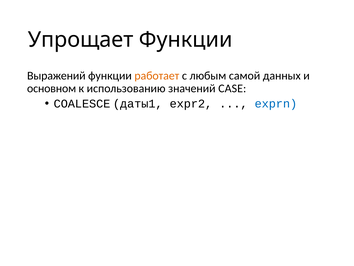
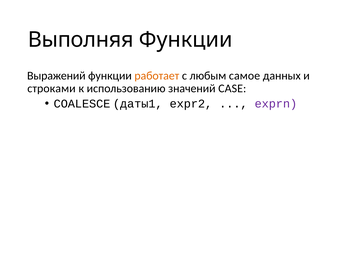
Упрощает: Упрощает -> Выполняя
самой: самой -> самое
основном: основном -> строками
exprn colour: blue -> purple
